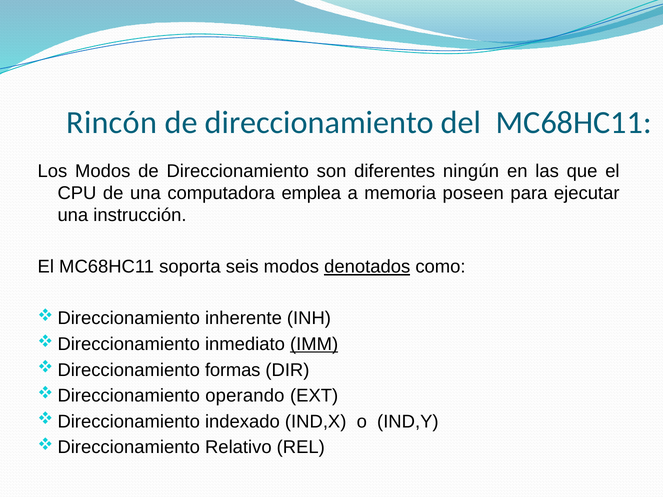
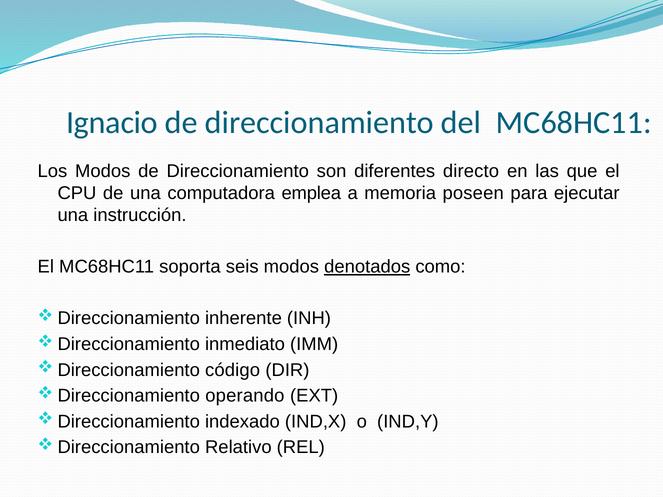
Rincón: Rincón -> Ignacio
ningún: ningún -> directo
IMM underline: present -> none
formas: formas -> código
